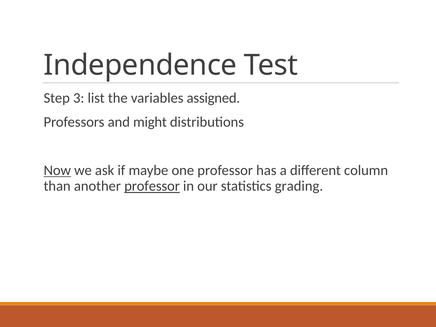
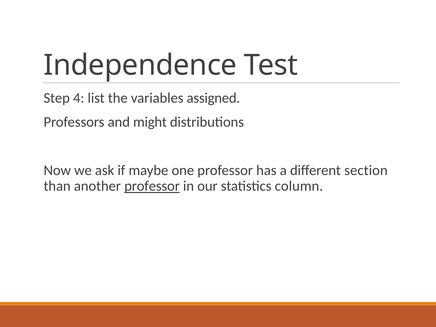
3: 3 -> 4
Now underline: present -> none
column: column -> section
grading: grading -> column
